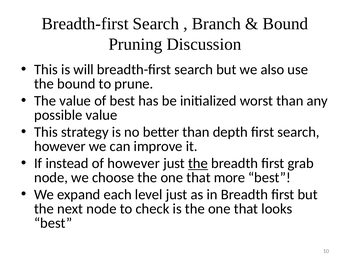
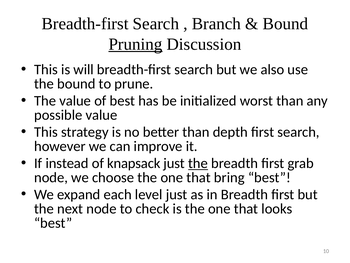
Pruning underline: none -> present
of however: however -> knapsack
more: more -> bring
